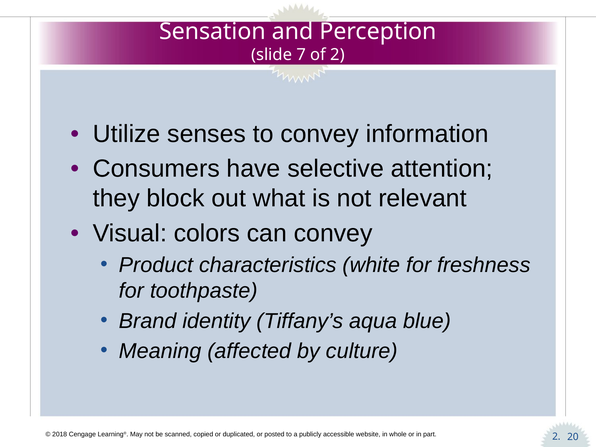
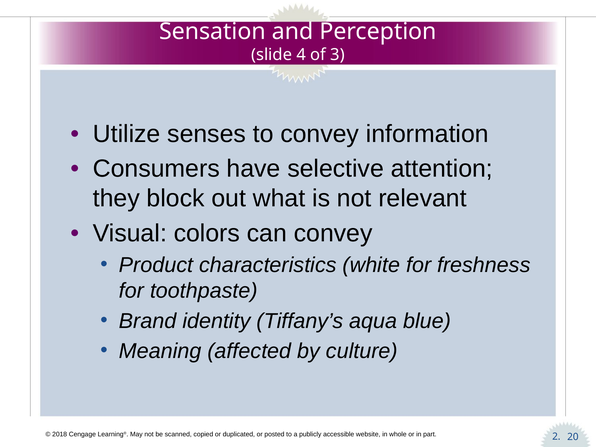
7: 7 -> 4
of 2: 2 -> 3
